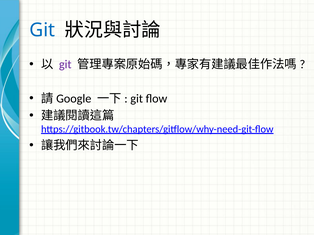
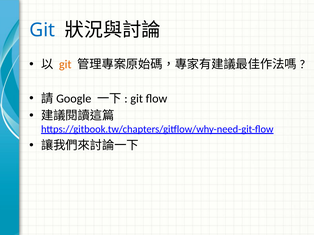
git at (65, 65) colour: purple -> orange
